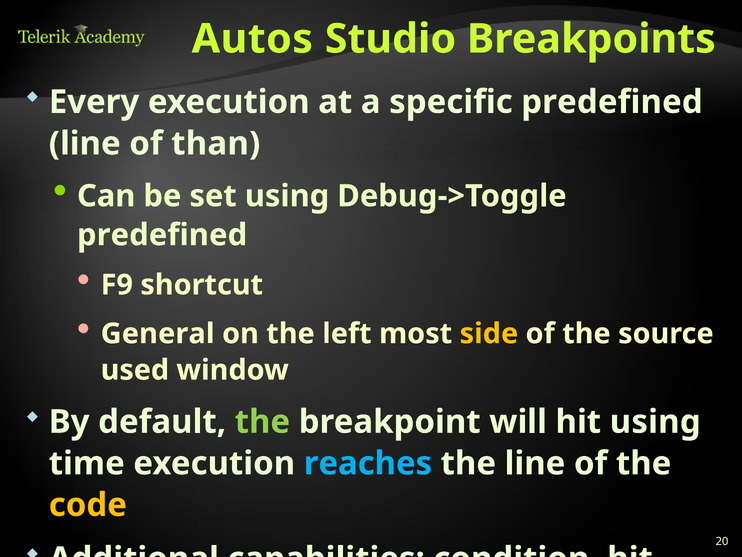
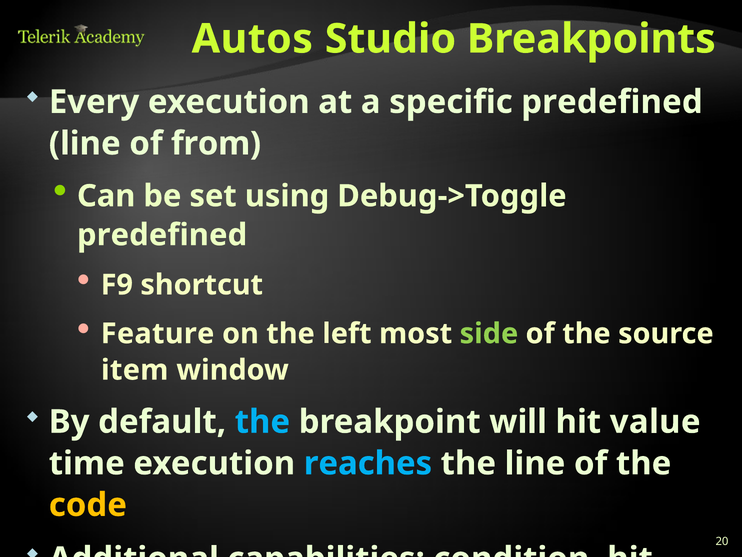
than: than -> from
General: General -> Feature
side colour: yellow -> light green
used: used -> item
the at (262, 422) colour: light green -> light blue
hit using: using -> value
